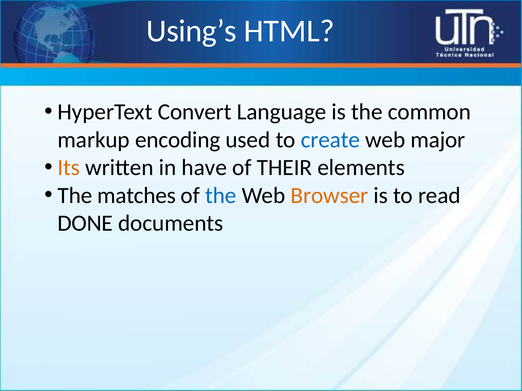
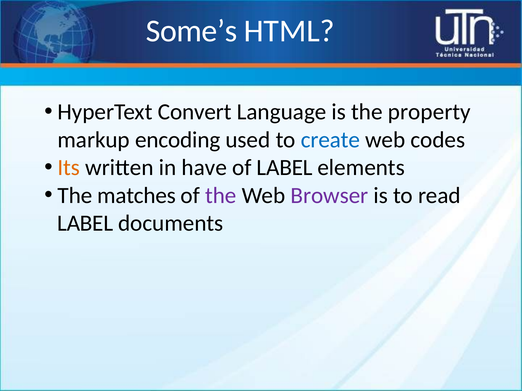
Using’s: Using’s -> Some’s
common: common -> property
major: major -> codes
of THEIR: THEIR -> LABEL
the at (221, 196) colour: blue -> purple
Browser colour: orange -> purple
DONE at (85, 224): DONE -> LABEL
